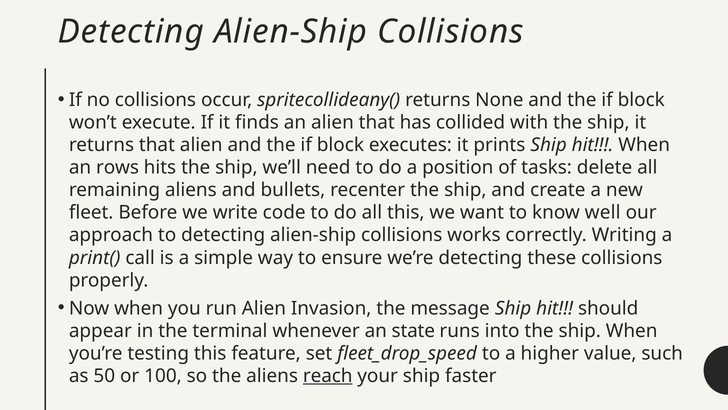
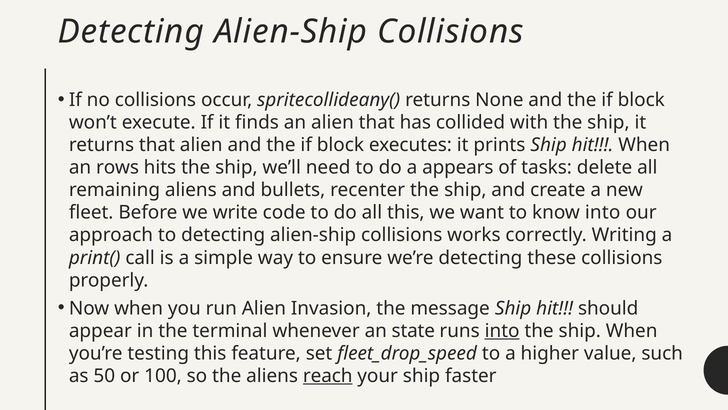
position: position -> appears
know well: well -> into
into at (502, 330) underline: none -> present
